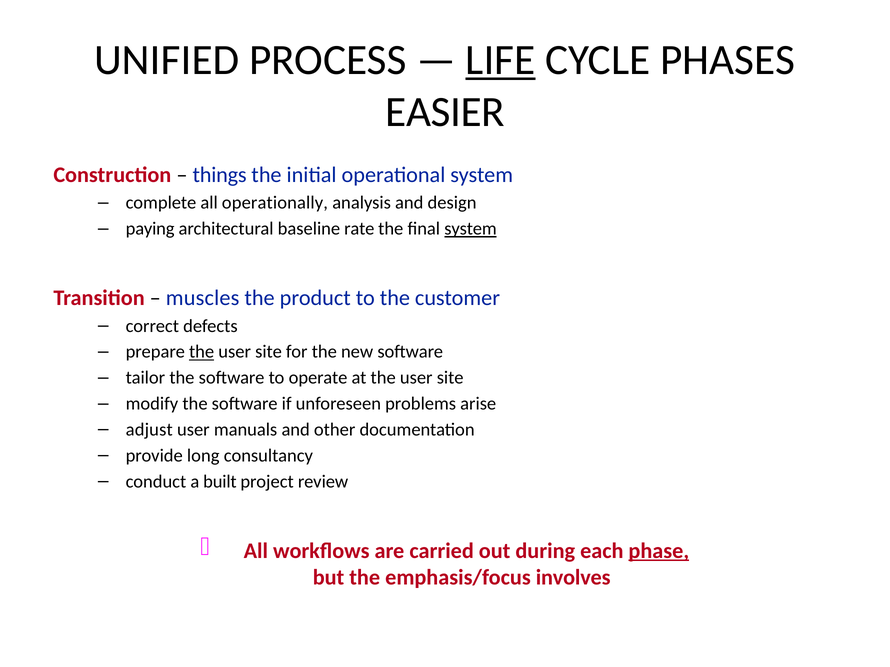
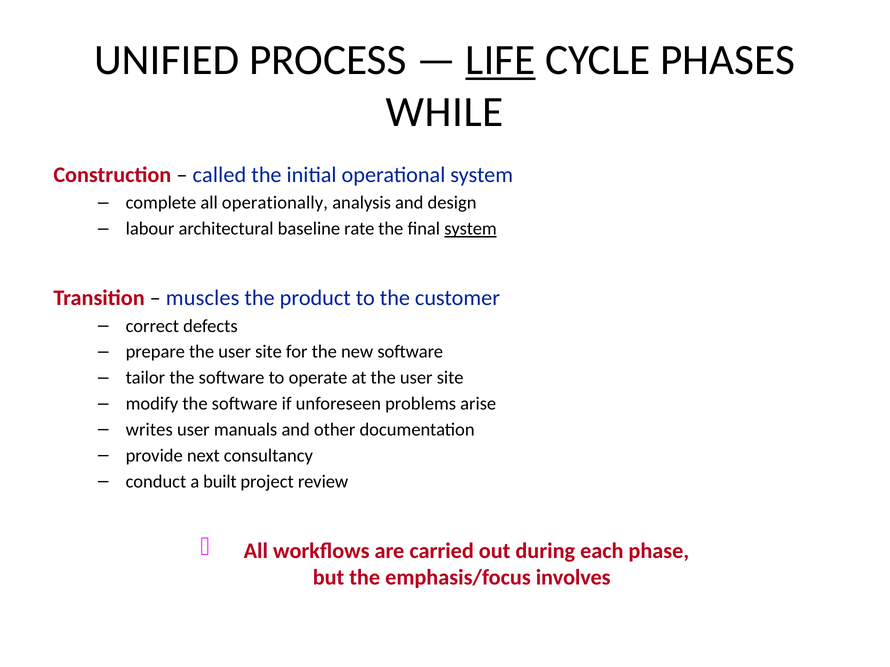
EASIER: EASIER -> WHILE
things: things -> called
paying: paying -> labour
the at (202, 352) underline: present -> none
adjust: adjust -> writes
long: long -> next
phase underline: present -> none
